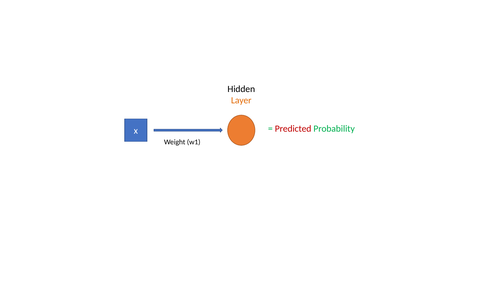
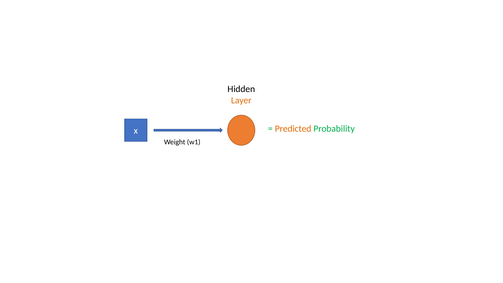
Predicted colour: red -> orange
